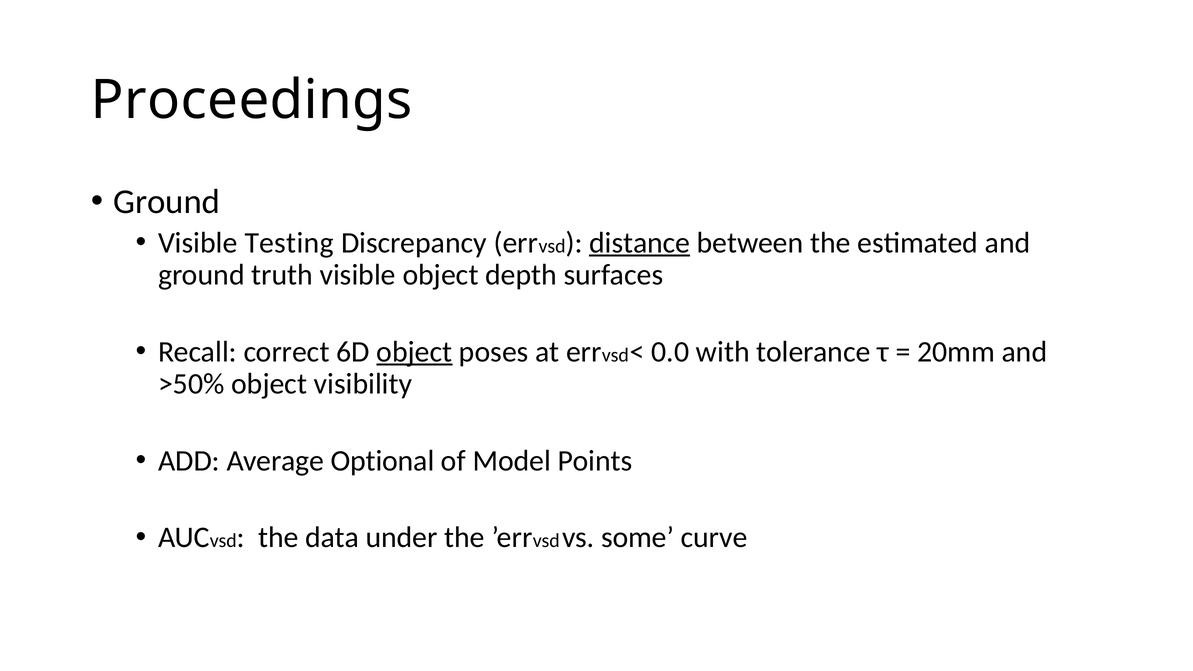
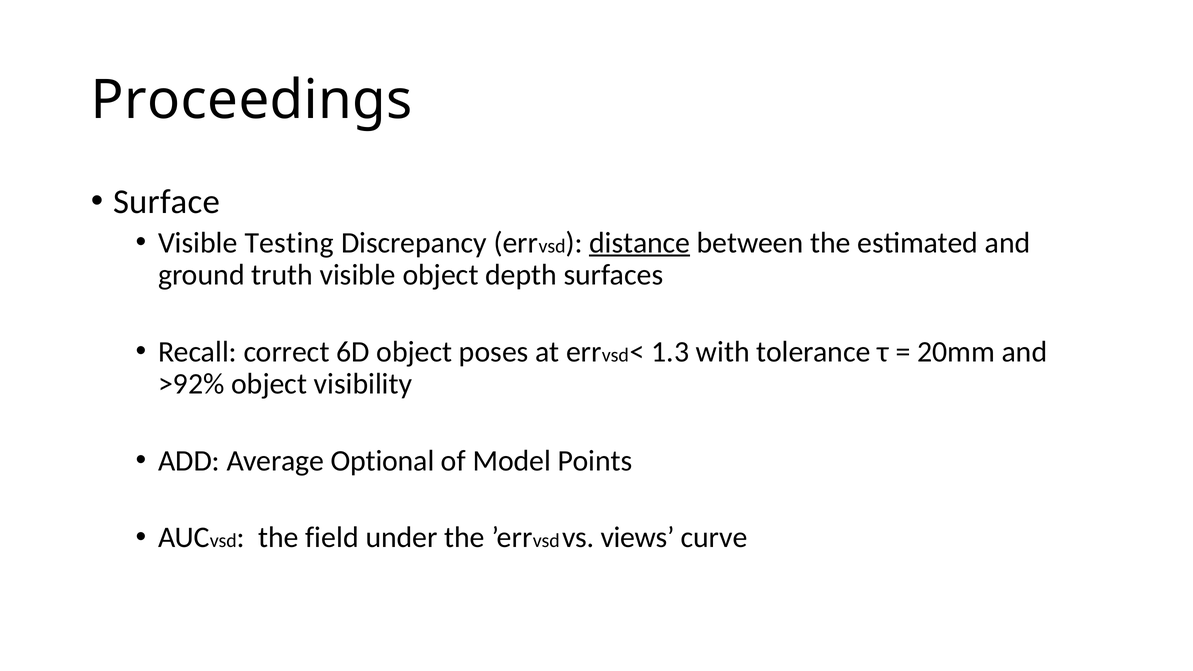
Ground at (167, 202): Ground -> Surface
object at (414, 352) underline: present -> none
0.0: 0.0 -> 1.3
>50%: >50% -> >92%
data: data -> field
some: some -> views
